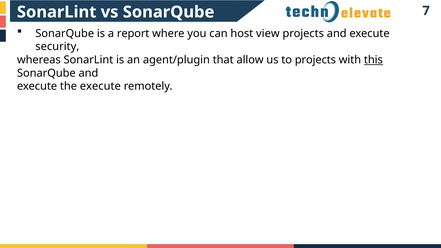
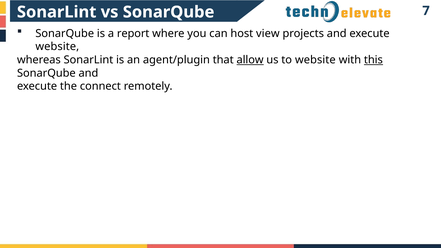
security at (57, 47): security -> website
allow underline: none -> present
to projects: projects -> website
the execute: execute -> connect
